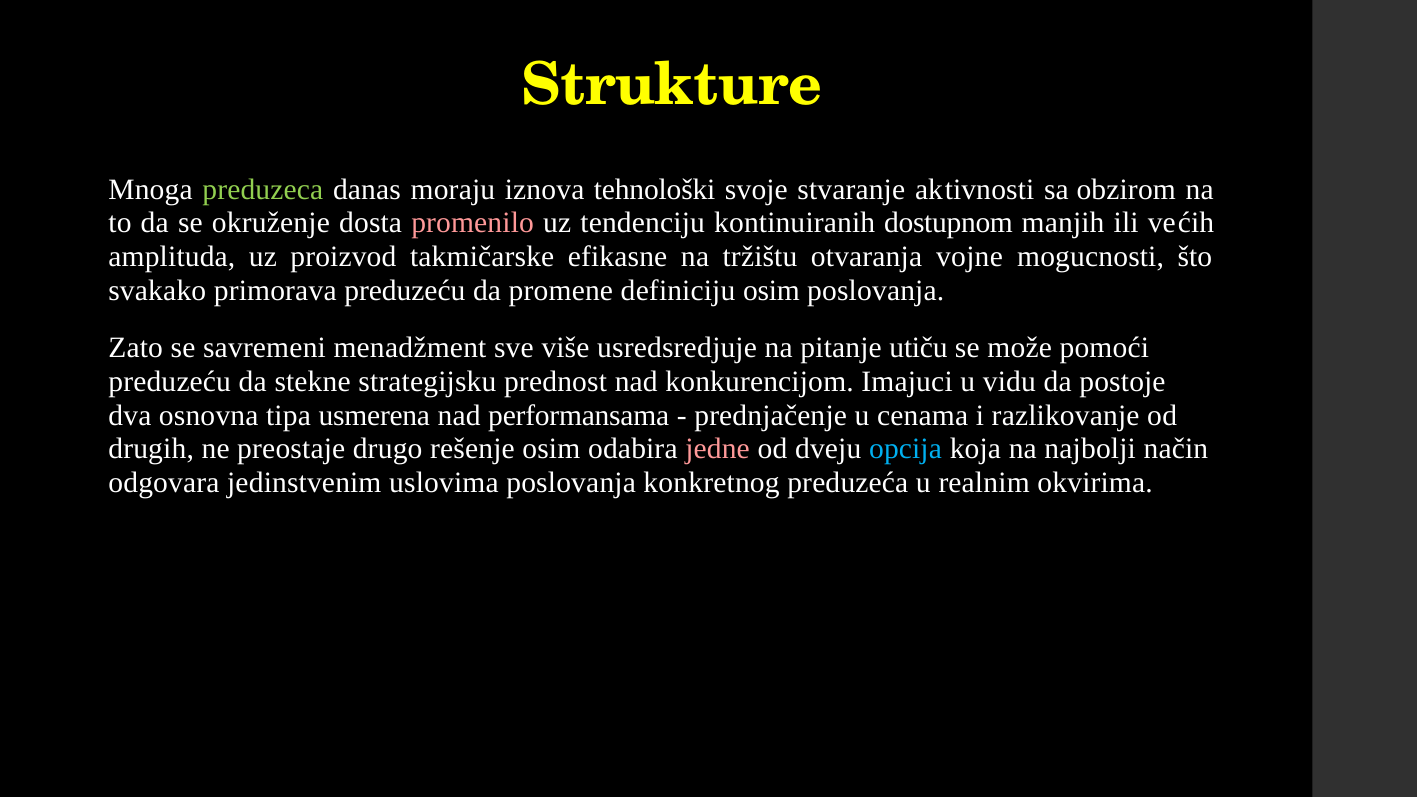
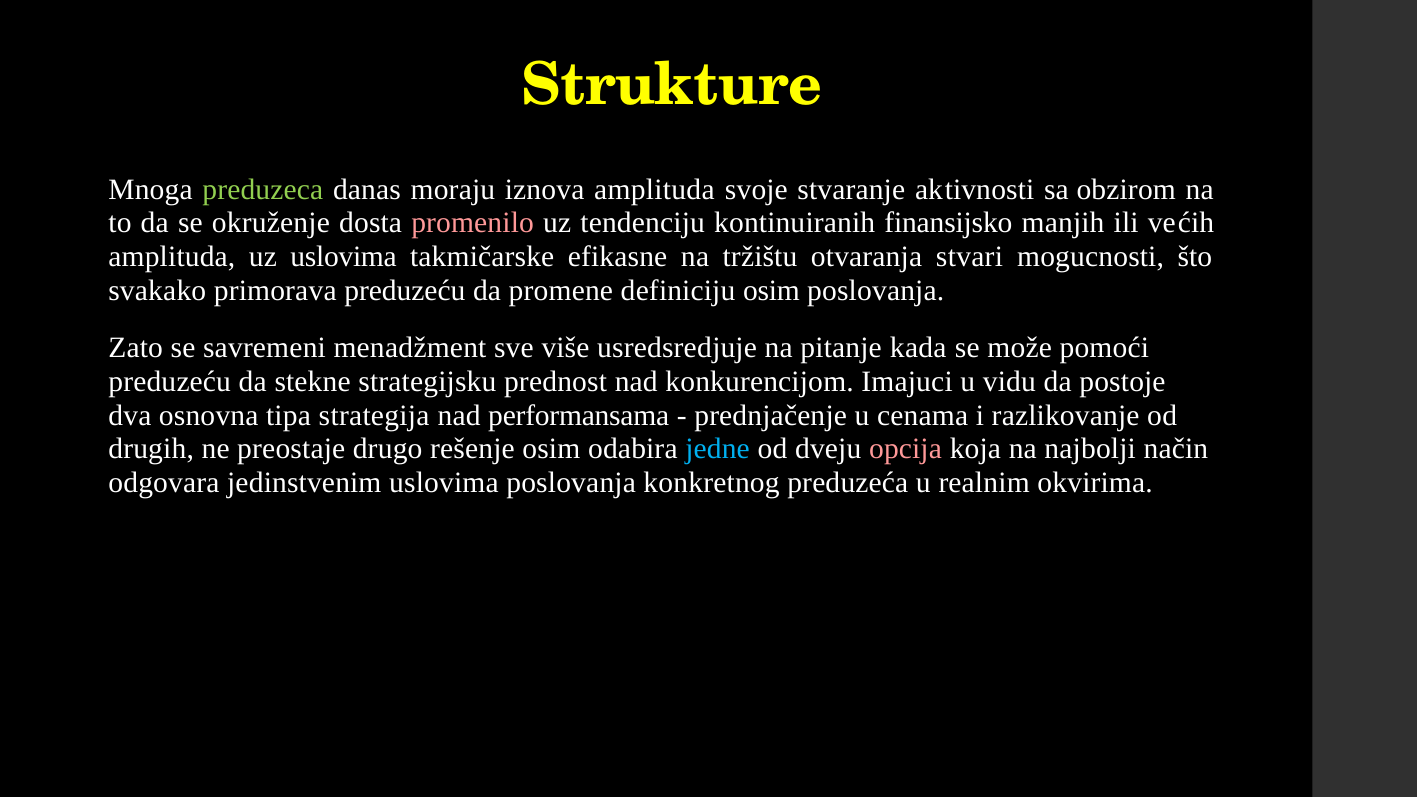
iznova tehnološki: tehnološki -> amplituda
dostupnom: dostupnom -> finansijsko
uz proizvod: proizvod -> uslovima
vojne: vojne -> stvari
utiču: utiču -> kada
usmerena: usmerena -> strategija
jedne colour: pink -> light blue
opcija colour: light blue -> pink
